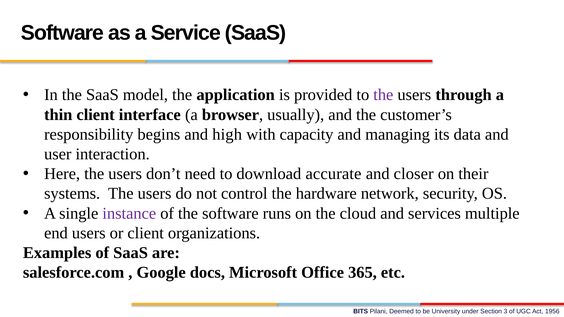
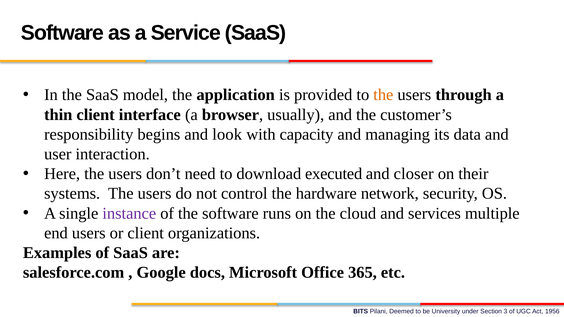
the at (383, 95) colour: purple -> orange
high: high -> look
accurate: accurate -> executed
